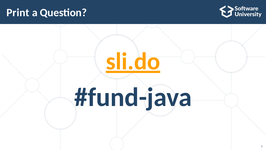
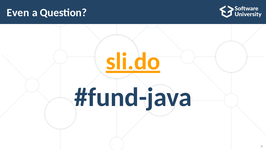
Print: Print -> Even
